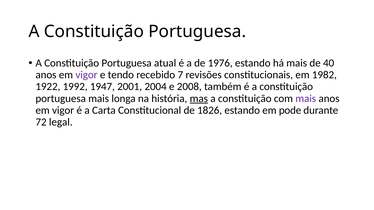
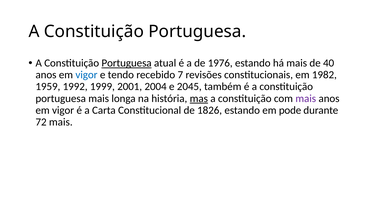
Portuguesa at (127, 63) underline: none -> present
vigor at (86, 75) colour: purple -> blue
1922: 1922 -> 1959
1947: 1947 -> 1999
2008: 2008 -> 2045
72 legal: legal -> mais
